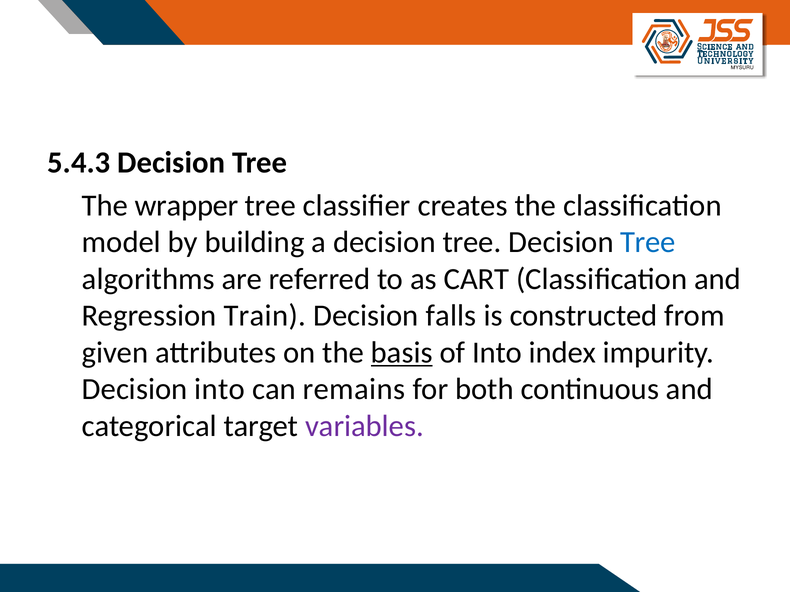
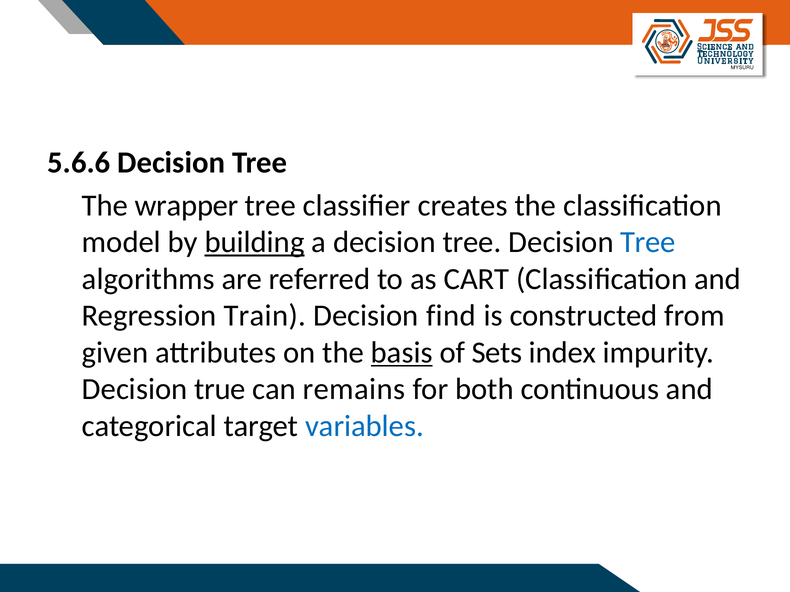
5.4.3: 5.4.3 -> 5.6.6
building underline: none -> present
falls: falls -> find
of Into: Into -> Sets
Decision into: into -> true
variables colour: purple -> blue
